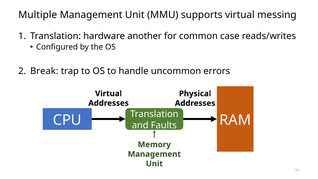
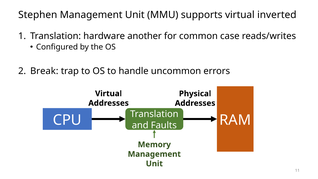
Multiple: Multiple -> Stephen
messing: messing -> inverted
